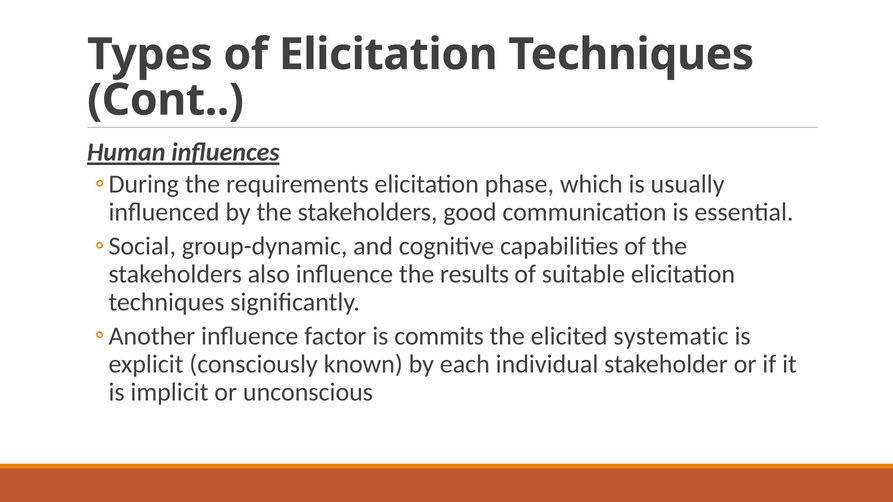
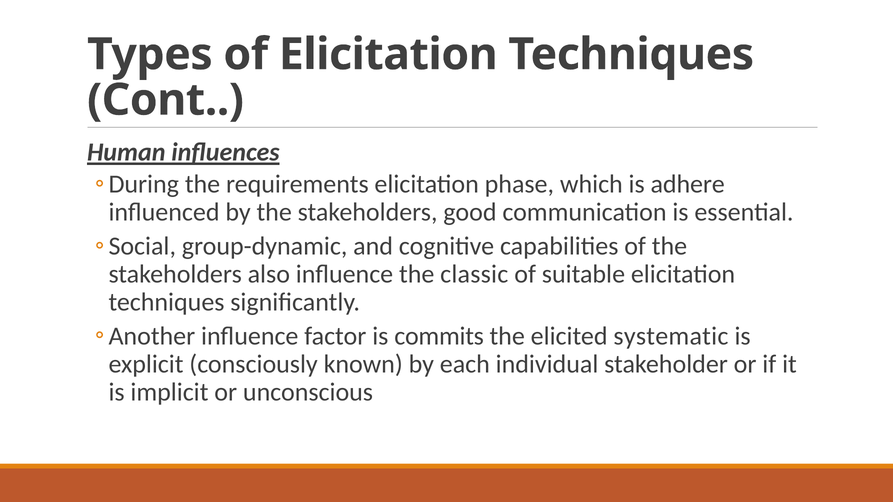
usually: usually -> adhere
results: results -> classic
